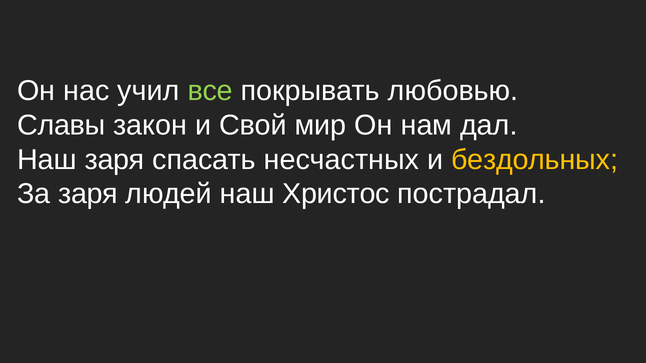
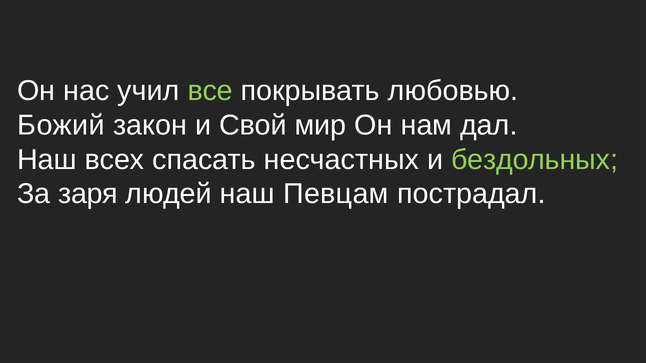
Славы: Славы -> Божий
Наш заря: заря -> всех
бездольных colour: yellow -> light green
Христос: Христос -> Певцам
